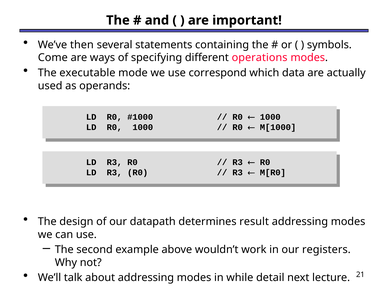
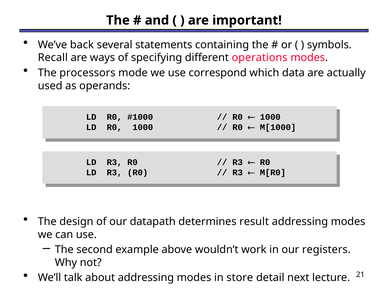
then: then -> back
Come: Come -> Recall
executable: executable -> processors
while: while -> store
